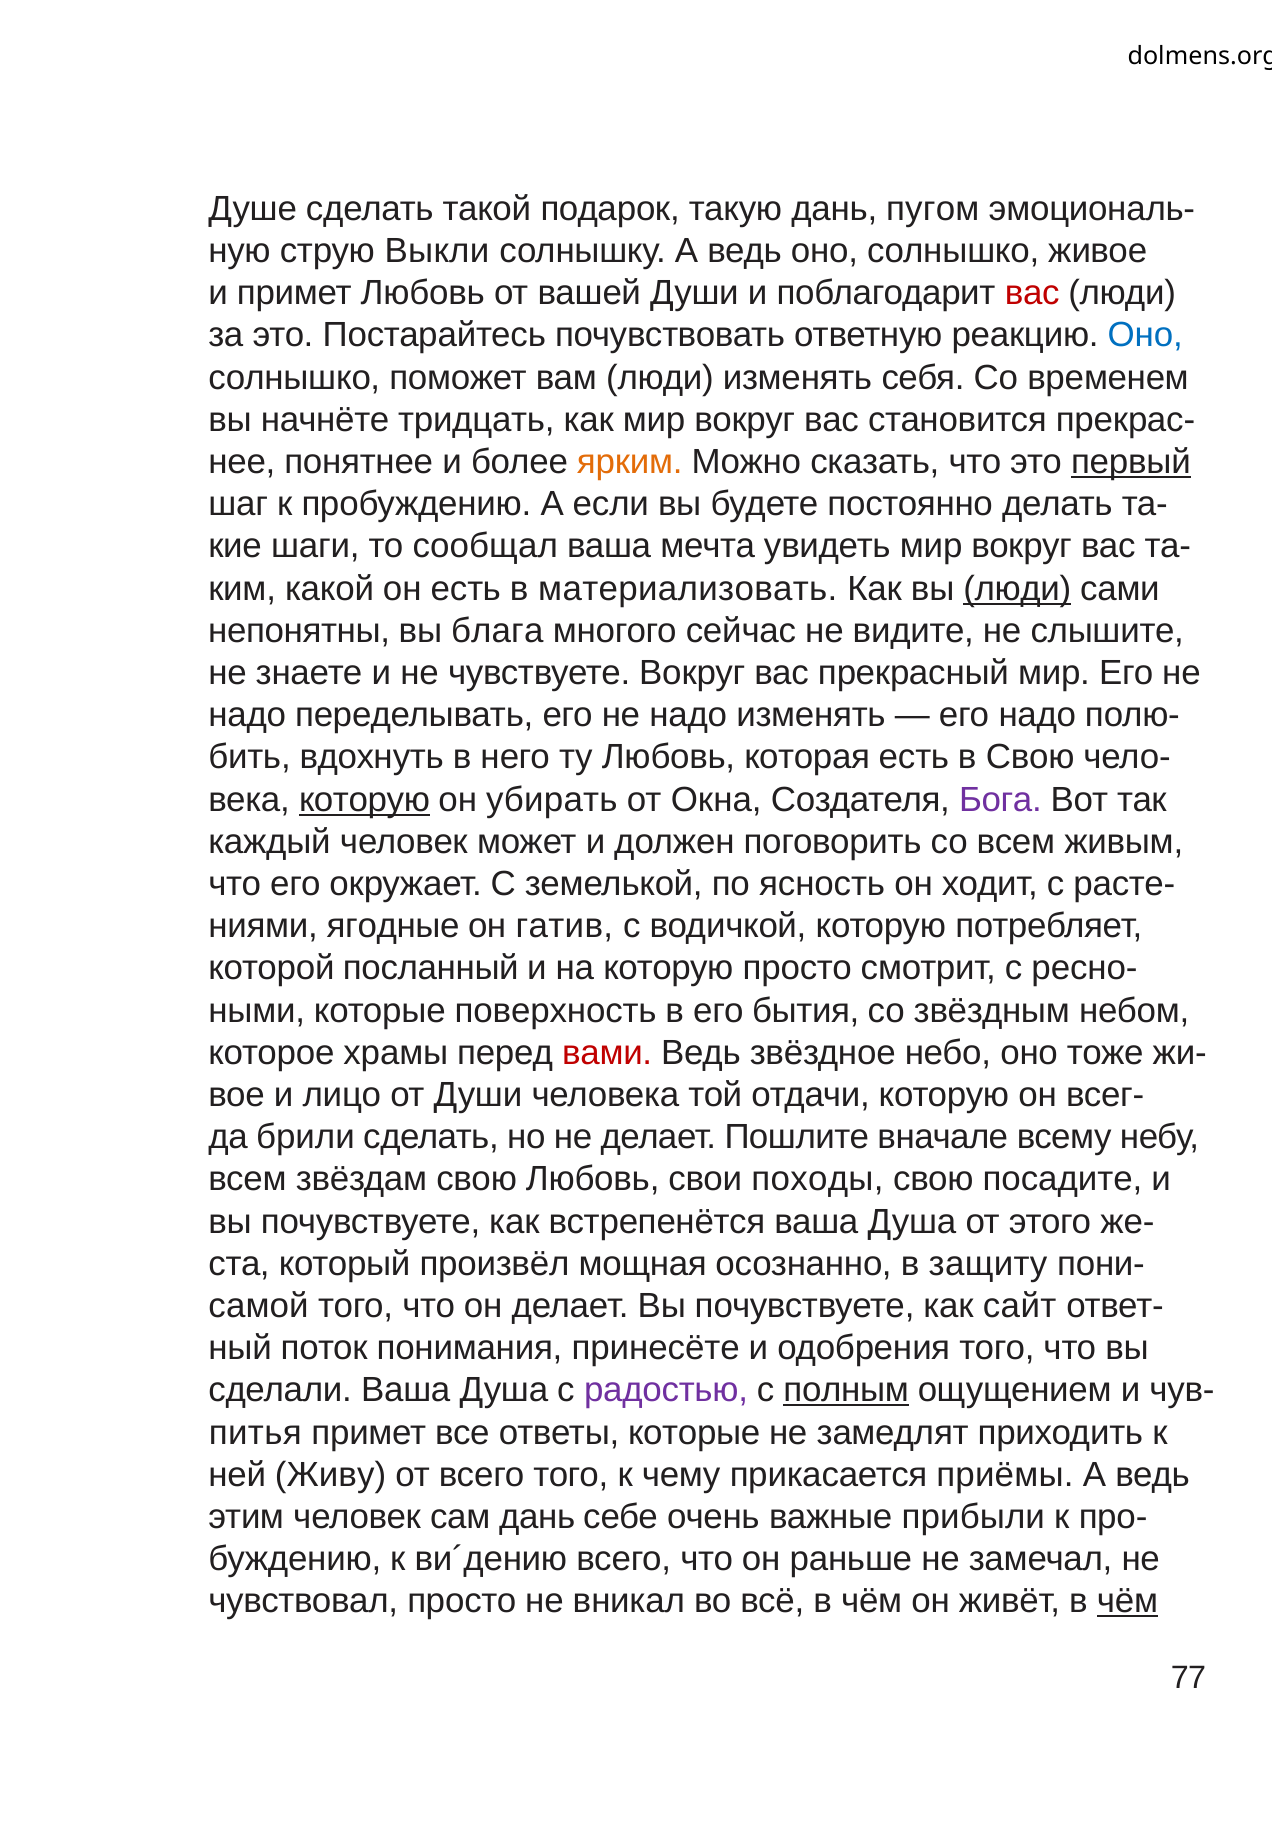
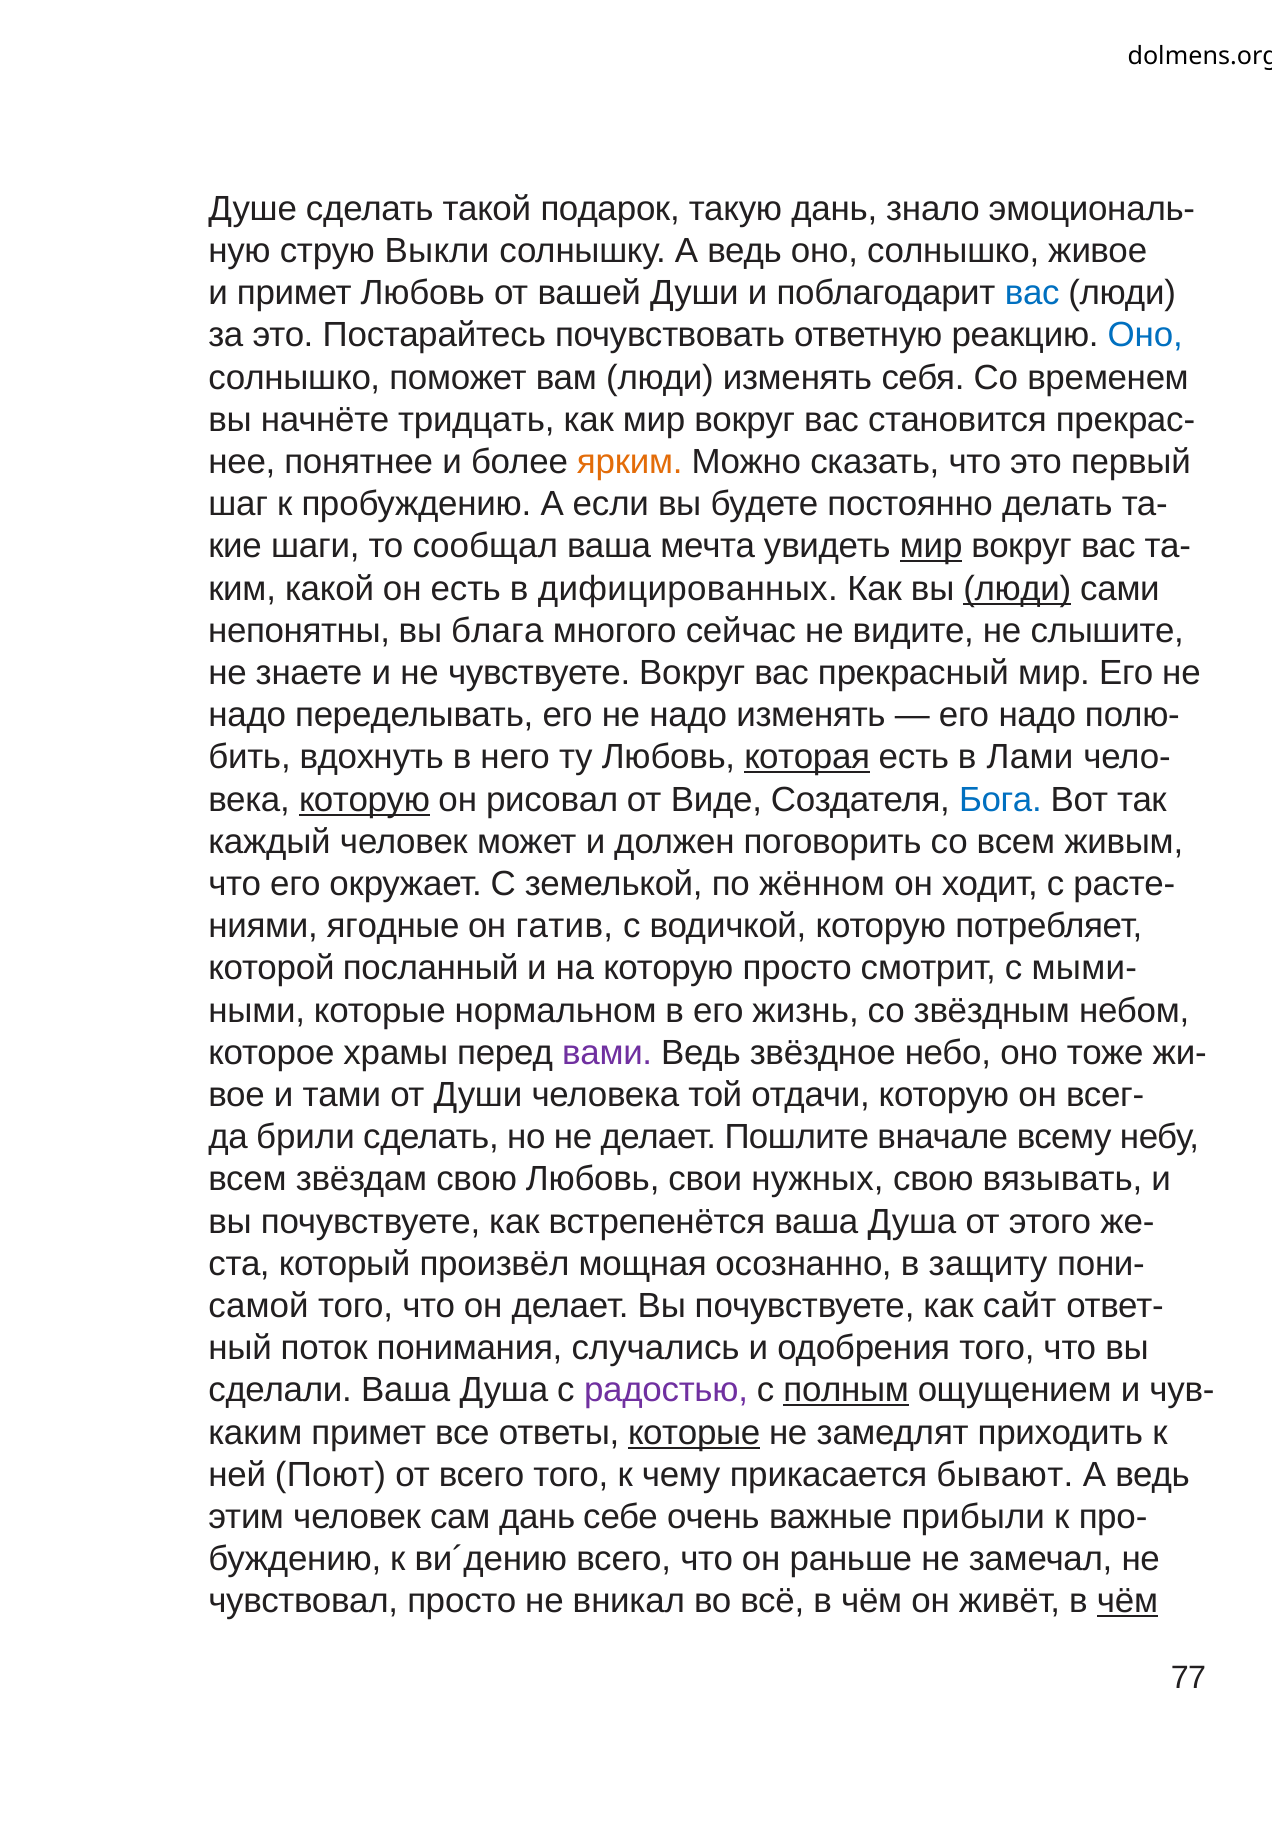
пугом: пугом -> знало
вас at (1032, 293) colour: red -> blue
первый underline: present -> none
мир at (931, 546) underline: none -> present
материализовать: материализовать -> дифицированных
которая underline: none -> present
в Свою: Свою -> Лами
убирать: убирать -> рисовал
Окна: Окна -> Виде
Бога colour: purple -> blue
ясность: ясность -> жённом
ресно-: ресно- -> мыми-
поверхность: поверхность -> нормальном
бытия: бытия -> жизнь
вами colour: red -> purple
лицо: лицо -> тами
походы: походы -> нужных
посадите: посадите -> вязывать
принесёте: принесёте -> случались
питья: питья -> каким
которые at (694, 1433) underline: none -> present
Живу: Живу -> Поют
приёмы: приёмы -> бывают
